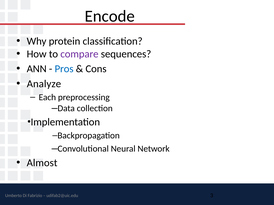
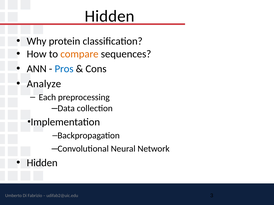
Encode at (110, 16): Encode -> Hidden
compare colour: purple -> orange
Almost at (42, 163): Almost -> Hidden
